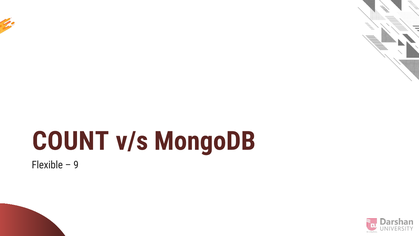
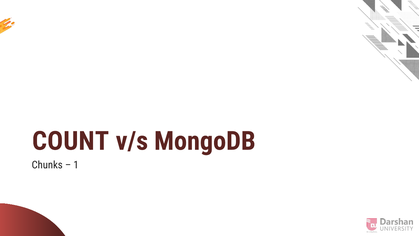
Flexible: Flexible -> Chunks
9: 9 -> 1
